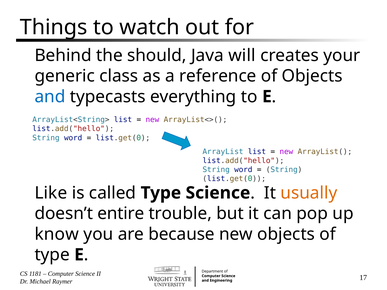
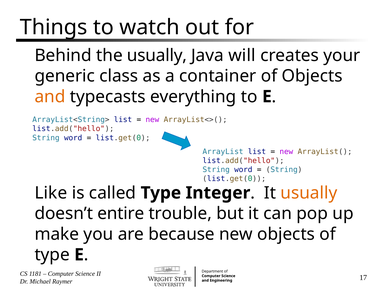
the should: should -> usually
reference: reference -> container
and at (50, 97) colour: blue -> orange
Type Science: Science -> Integer
know: know -> make
